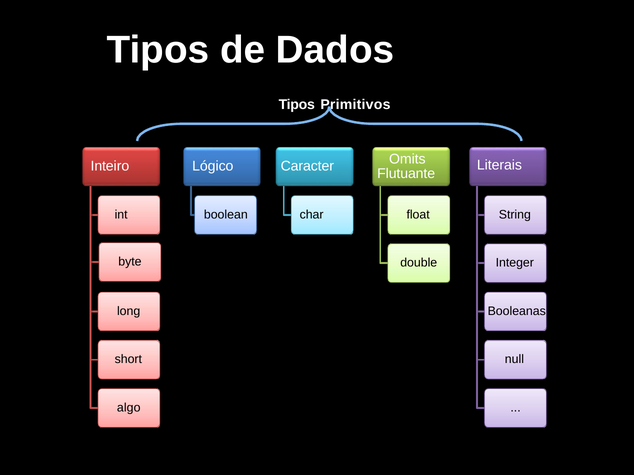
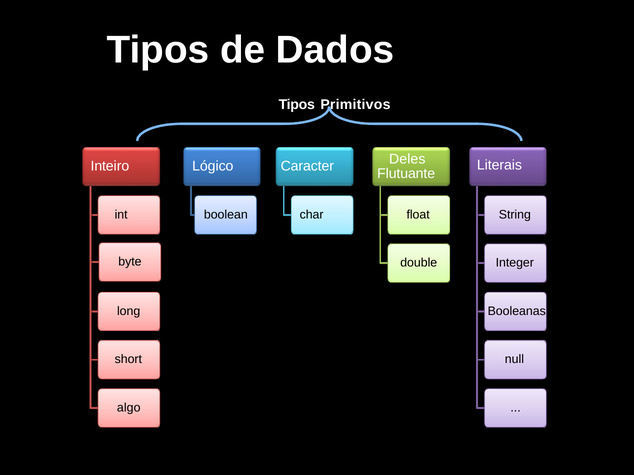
Omits: Omits -> Deles
